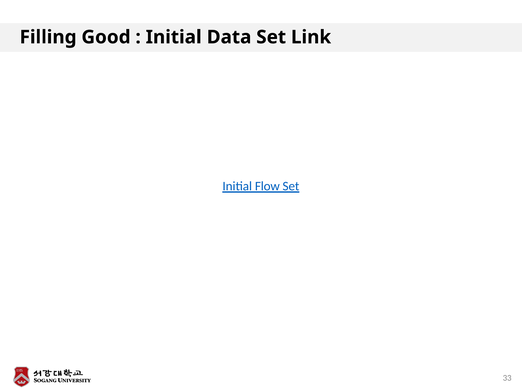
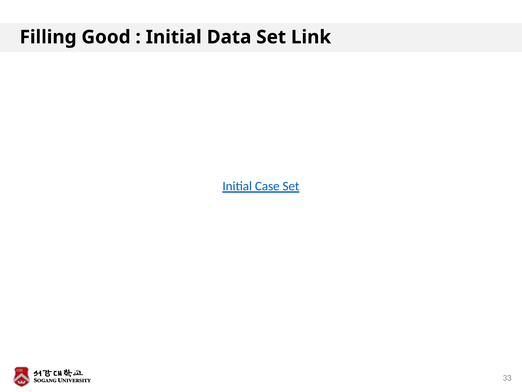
Flow: Flow -> Case
